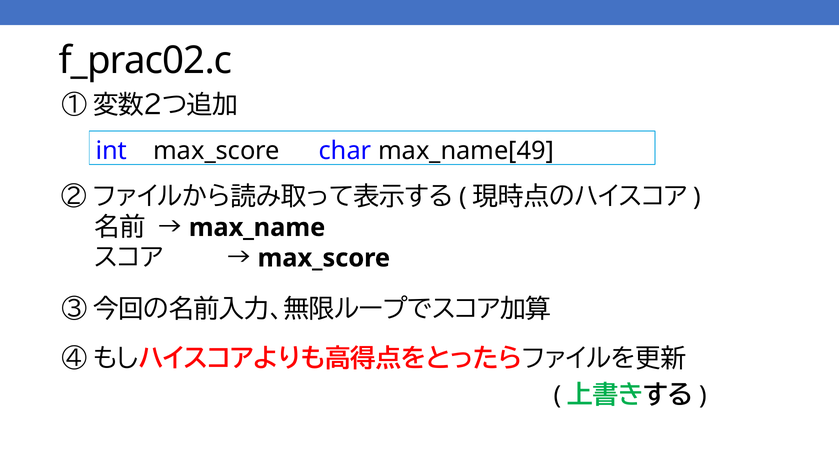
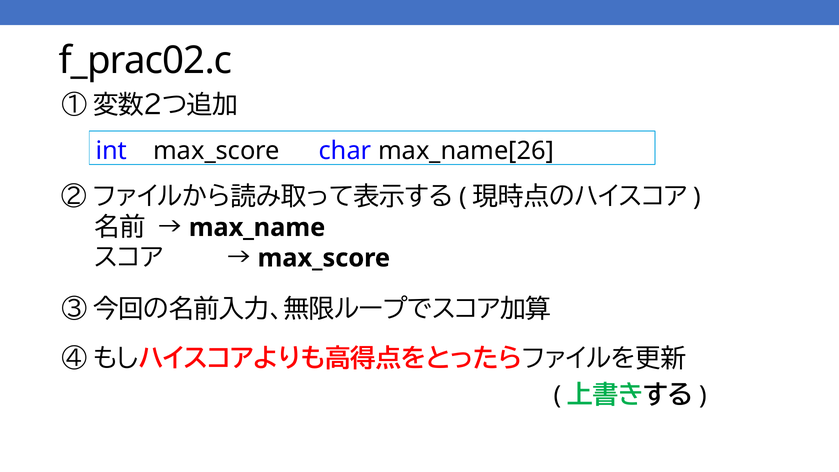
max_name[49: max_name[49 -> max_name[26
